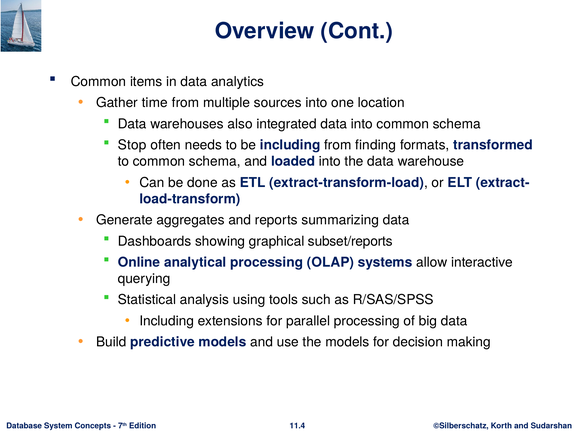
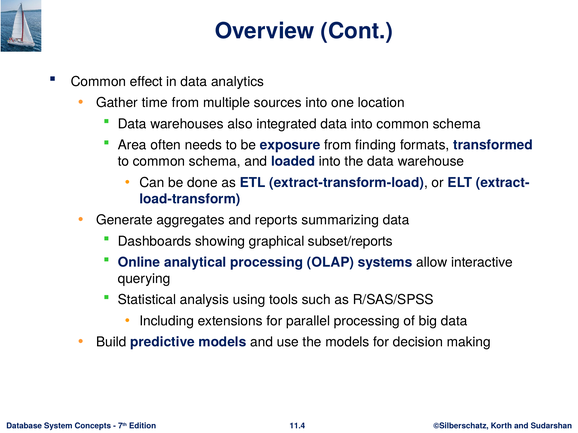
items: items -> effect
Stop: Stop -> Area
be including: including -> exposure
